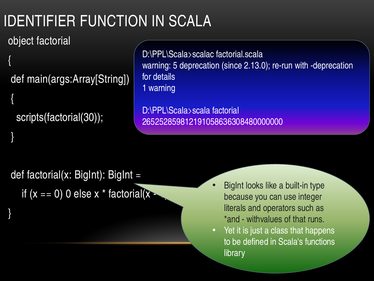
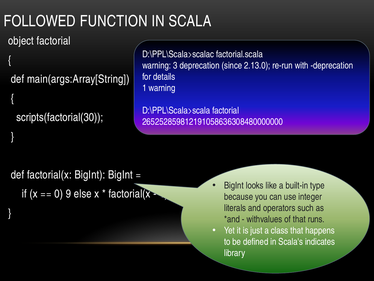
IDENTIFIER: IDENTIFIER -> FOLLOWED
5: 5 -> 3
0 0: 0 -> 9
functions: functions -> indicates
